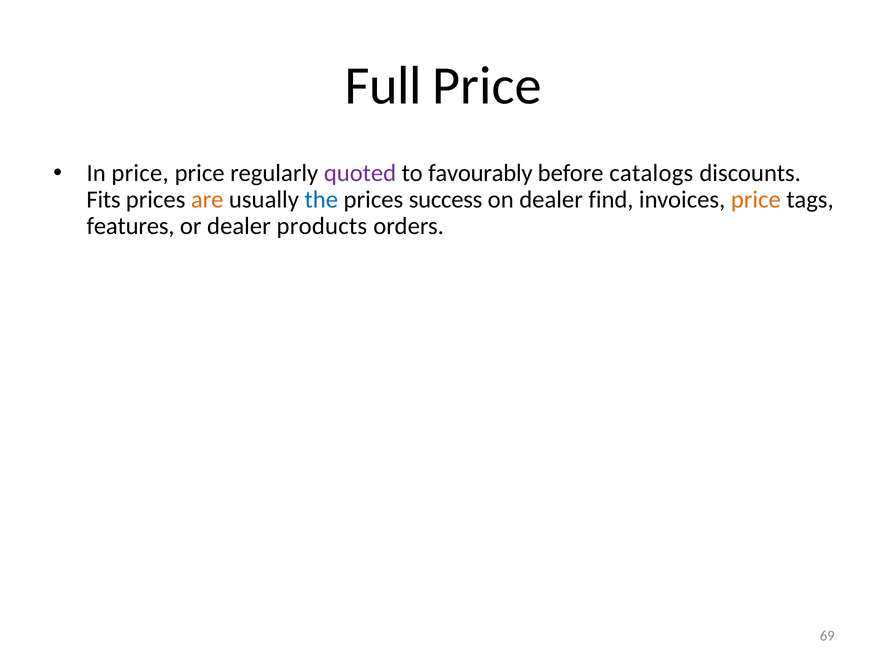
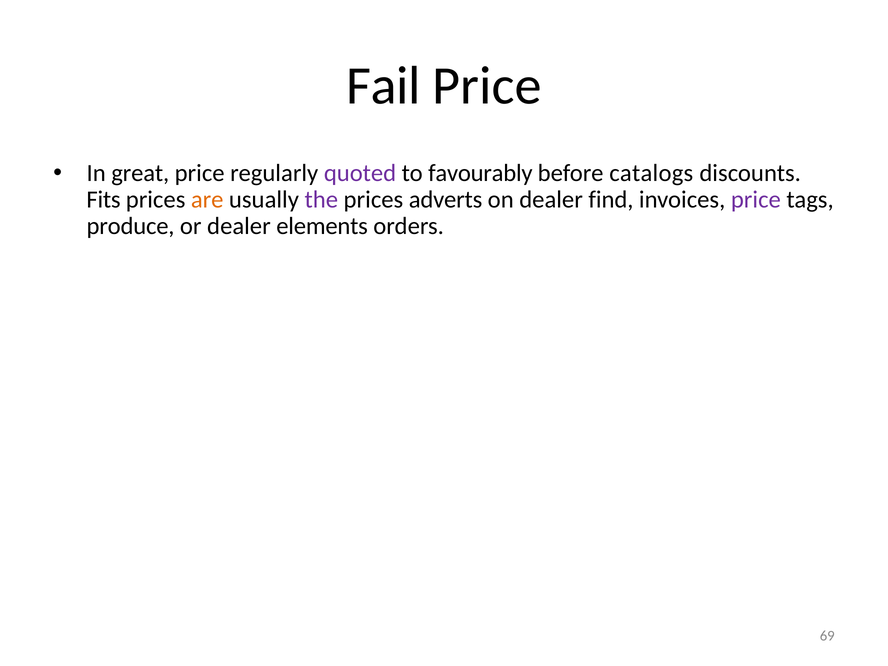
Full: Full -> Fail
In price: price -> great
the colour: blue -> purple
success: success -> adverts
price at (756, 200) colour: orange -> purple
features: features -> produce
products: products -> elements
